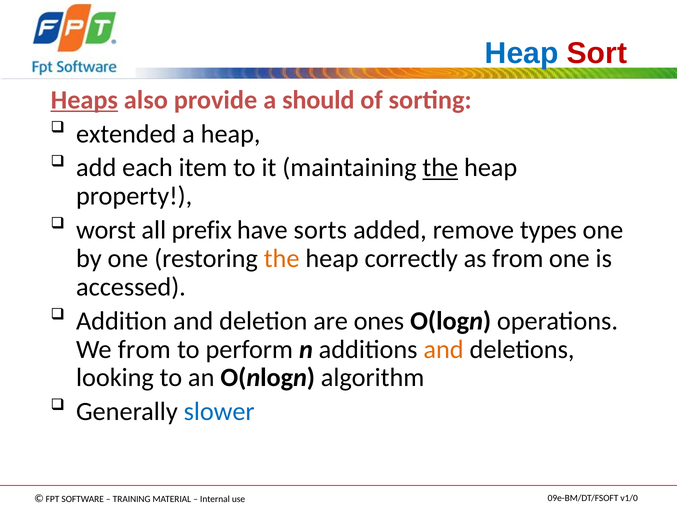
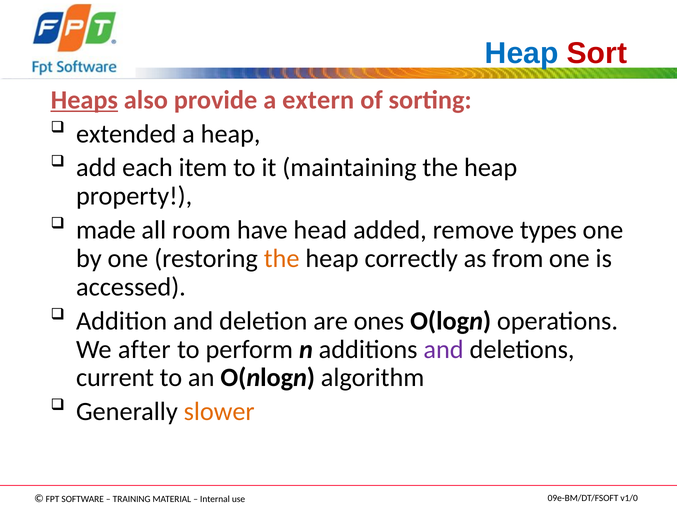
should: should -> extern
the at (440, 168) underline: present -> none
worst: worst -> made
prefix: prefix -> room
sorts: sorts -> head
We from: from -> after
and at (444, 349) colour: orange -> purple
looking: looking -> current
slower colour: blue -> orange
